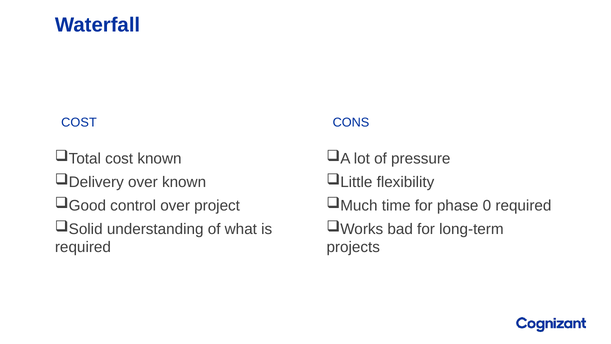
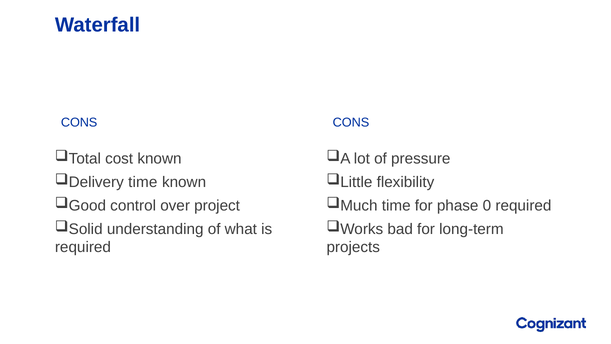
COST at (79, 122): COST -> CONS
over at (143, 182): over -> time
